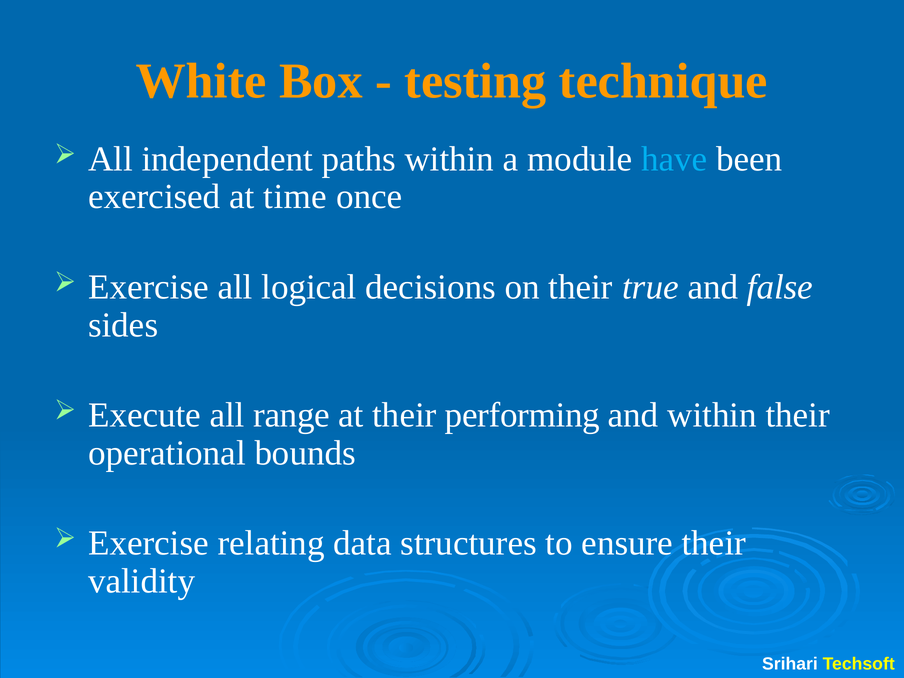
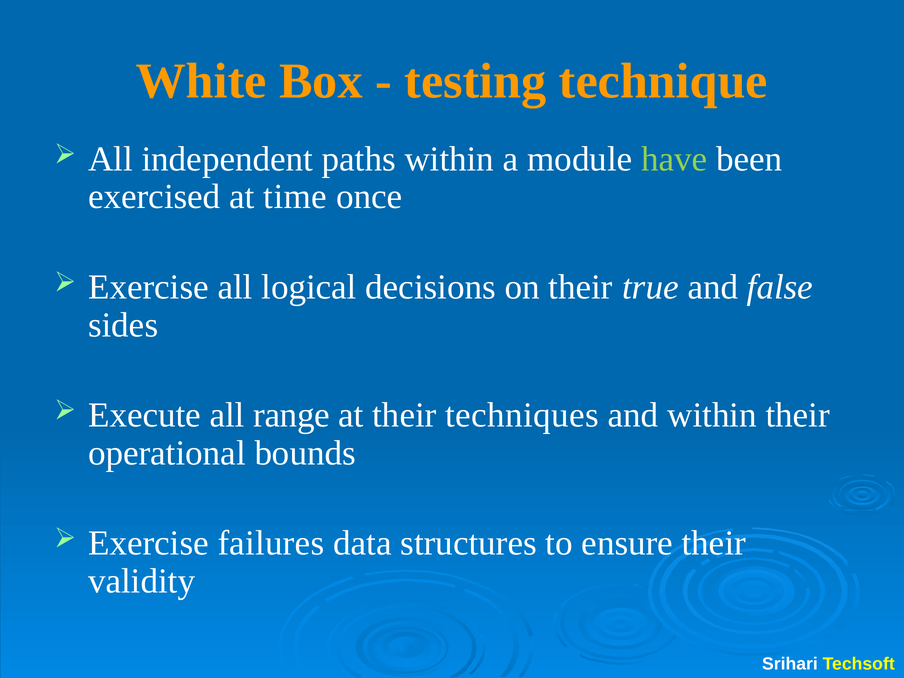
have colour: light blue -> light green
performing: performing -> techniques
relating: relating -> failures
